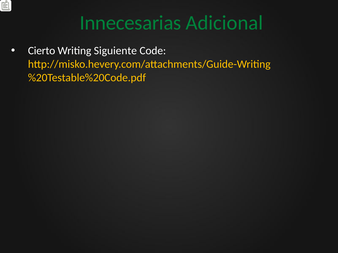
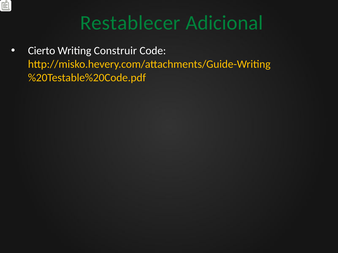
Innecesarias: Innecesarias -> Restablecer
Siguiente: Siguiente -> Construir
